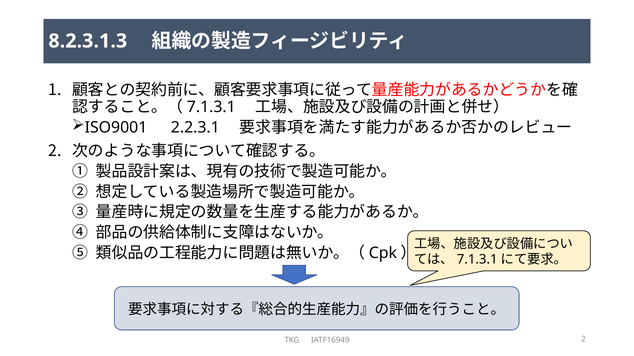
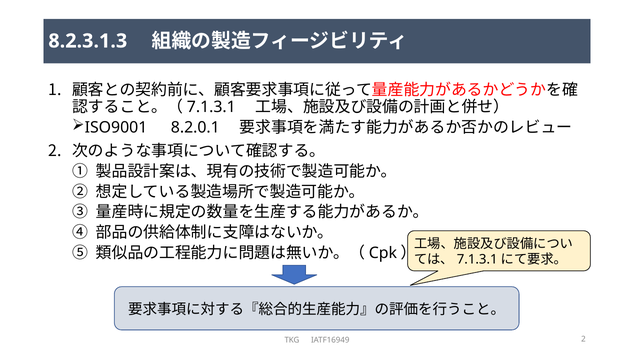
2.2.3.1: 2.2.3.1 -> 8.2.0.1
